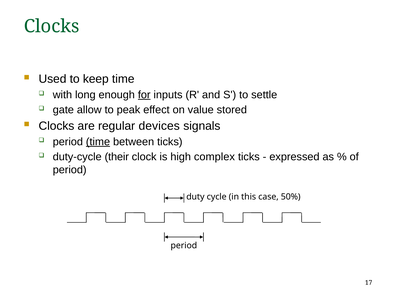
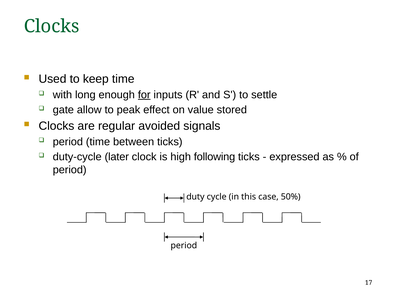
devices: devices -> avoided
time at (98, 142) underline: present -> none
their: their -> later
complex: complex -> following
